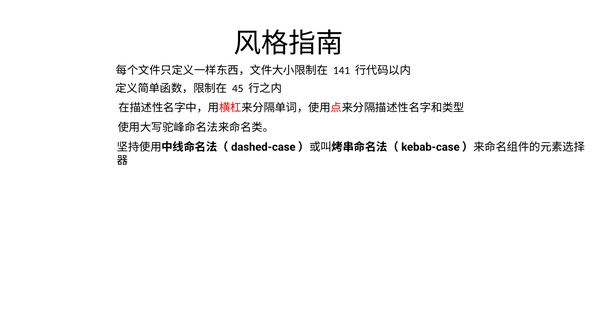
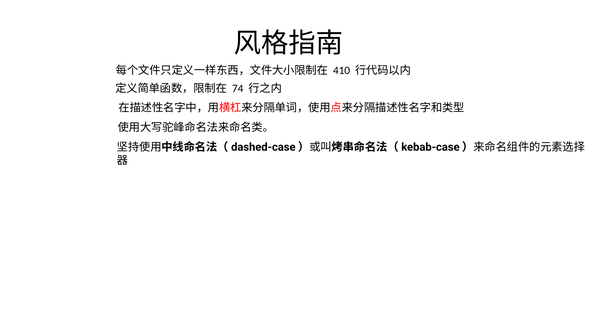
141: 141 -> 410
45: 45 -> 74
